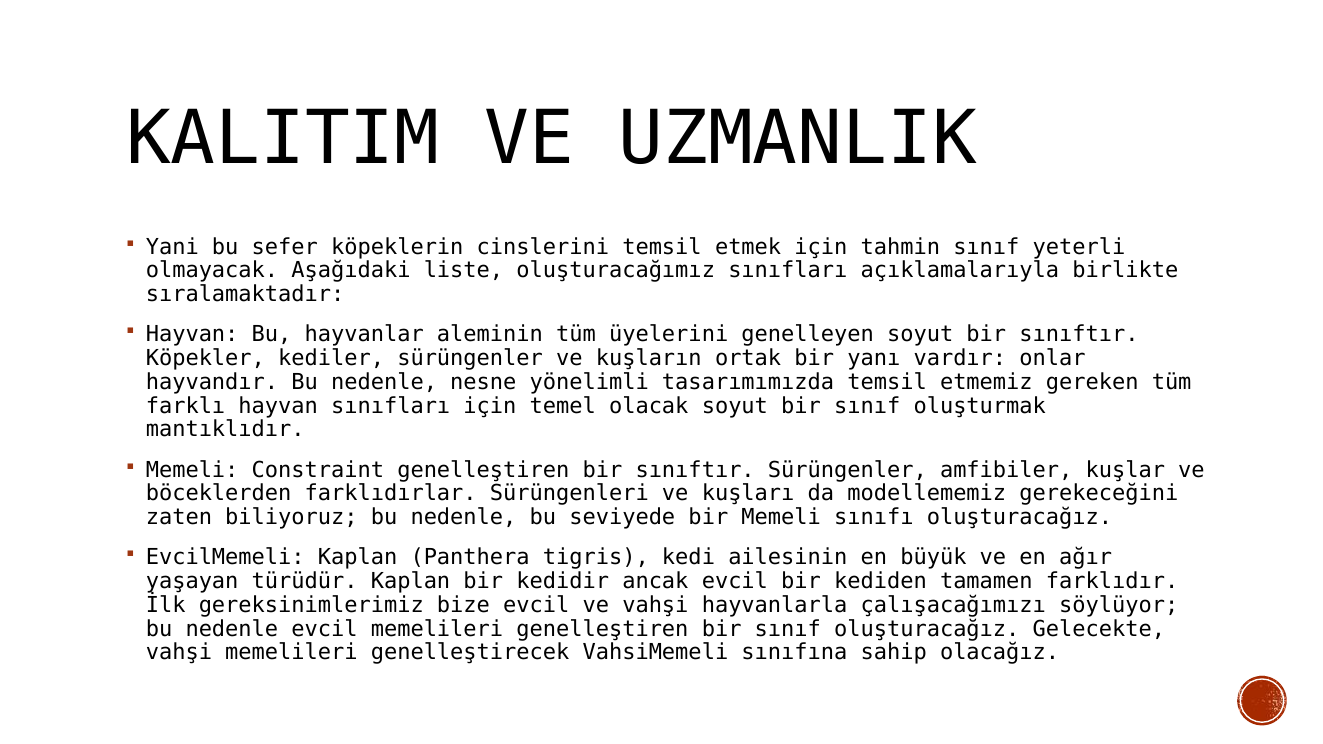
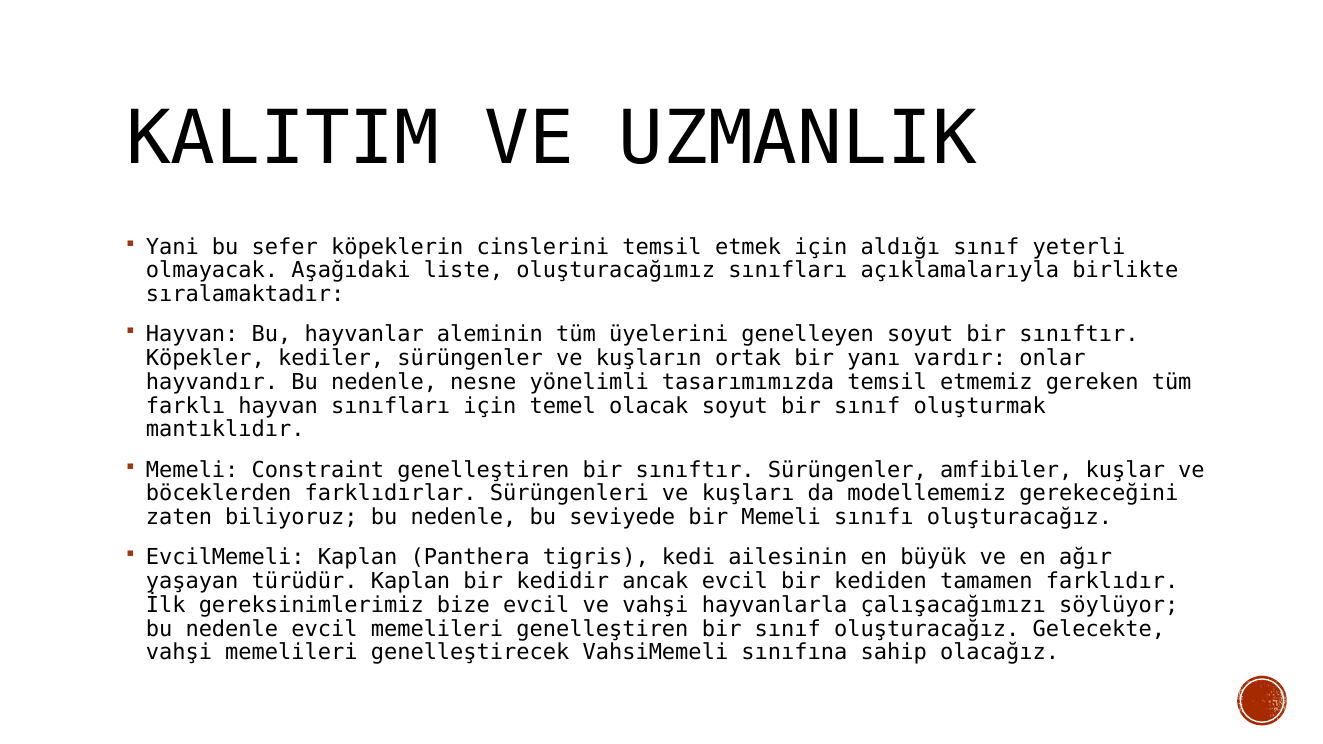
tahmin: tahmin -> aldığı
